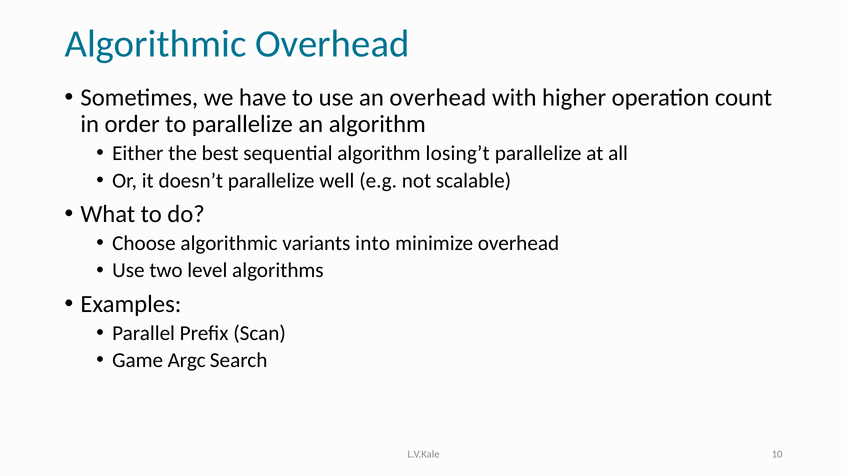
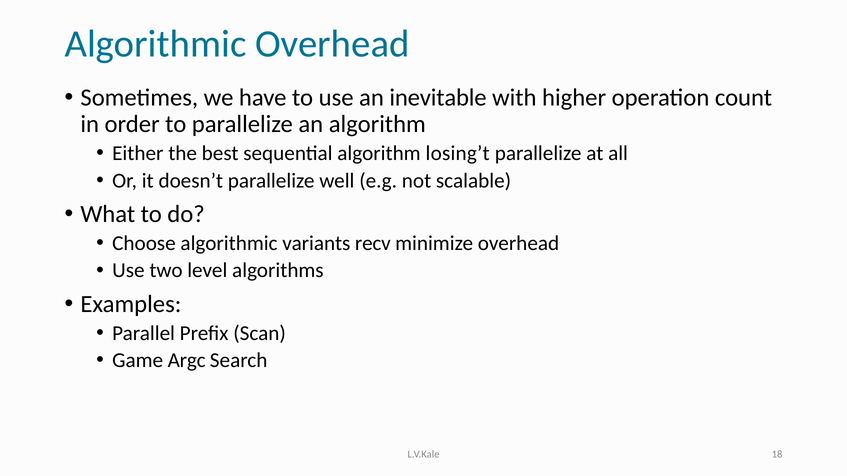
an overhead: overhead -> inevitable
into: into -> recv
10: 10 -> 18
